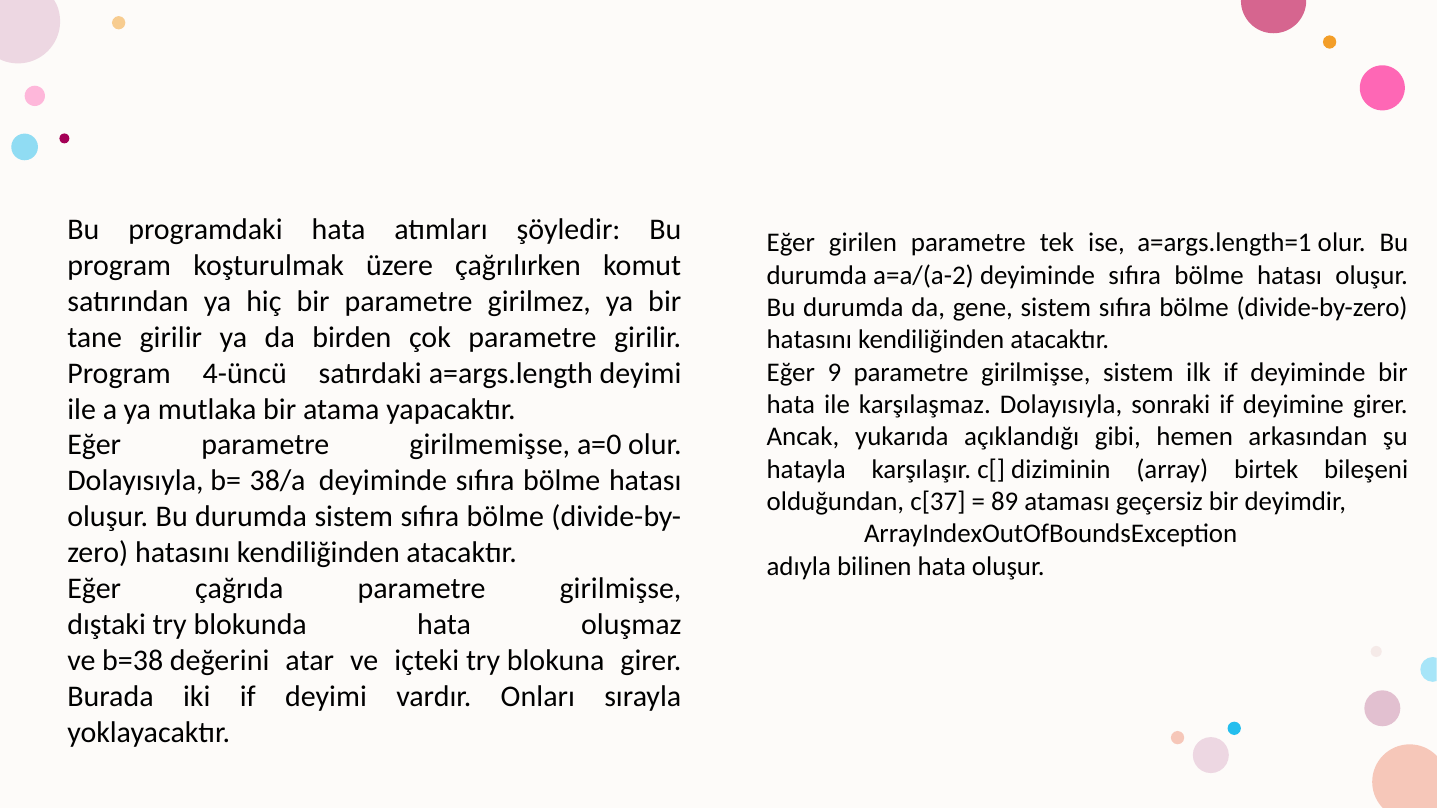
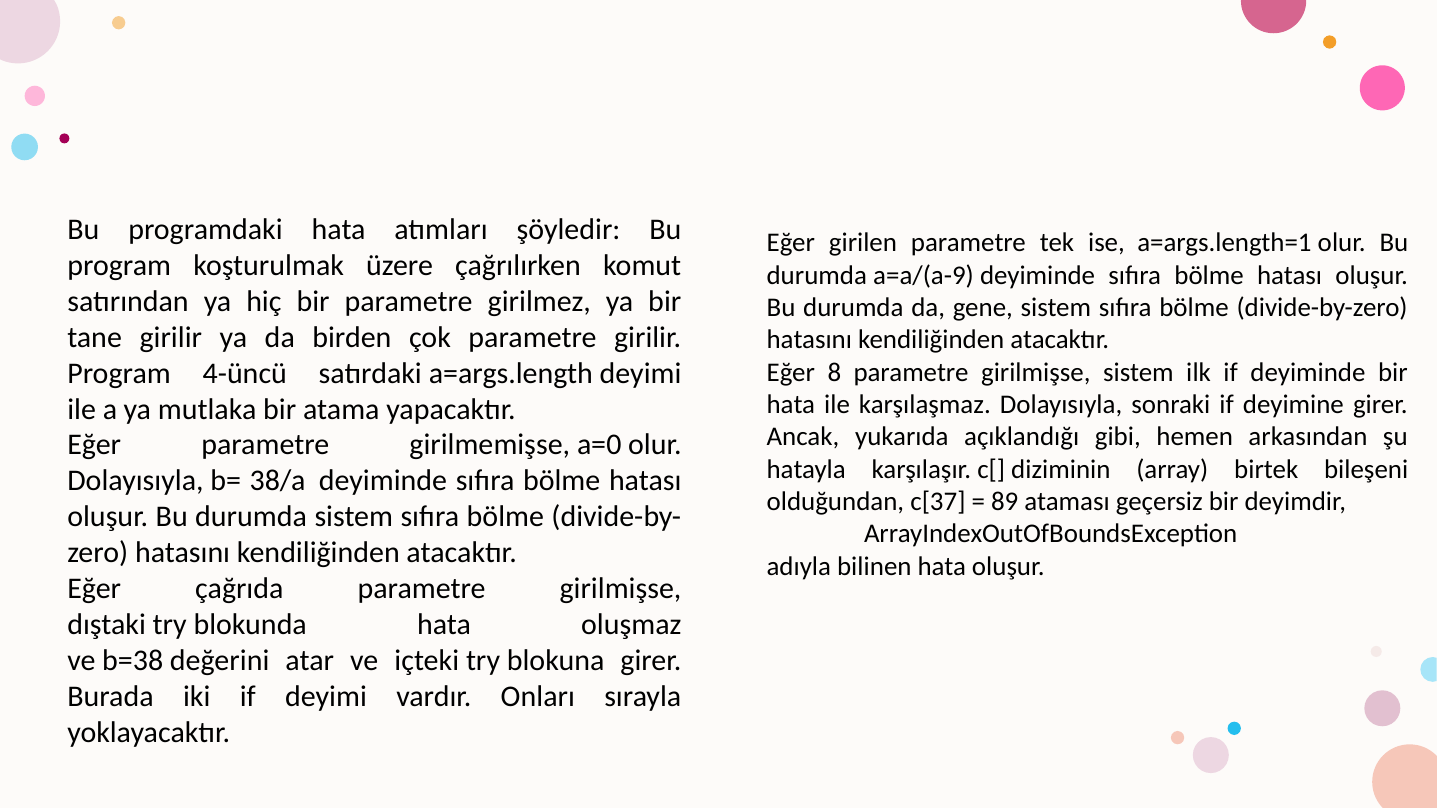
a=a/(a-2: a=a/(a-2 -> a=a/(a-9
9: 9 -> 8
